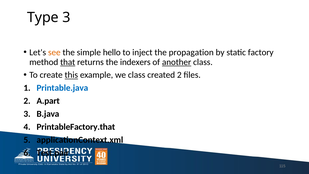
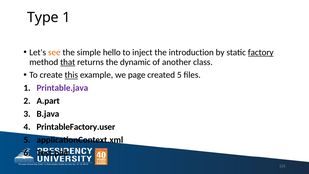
Type 3: 3 -> 1
propagation: propagation -> introduction
factory underline: none -> present
indexers: indexers -> dynamic
another underline: present -> none
we class: class -> page
created 2: 2 -> 5
Printable.java colour: blue -> purple
PrintableFactory.that: PrintableFactory.that -> PrintableFactory.user
